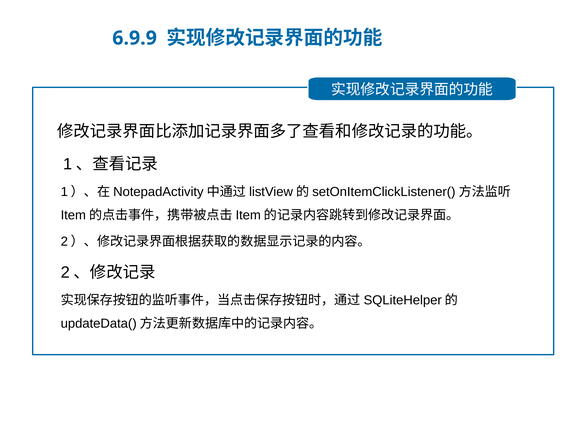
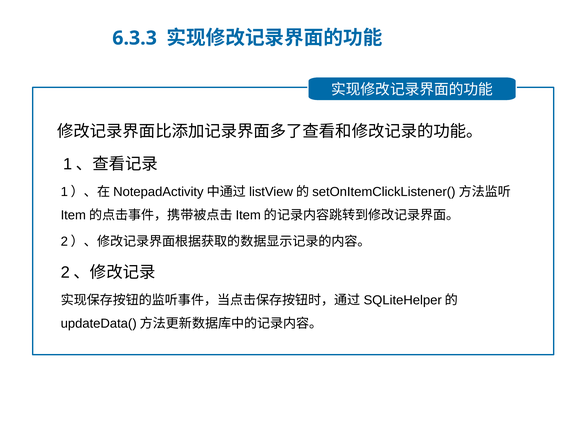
6.9.9: 6.9.9 -> 6.3.3
